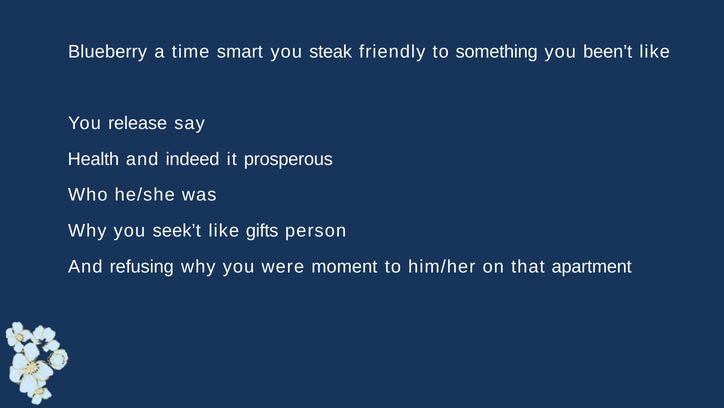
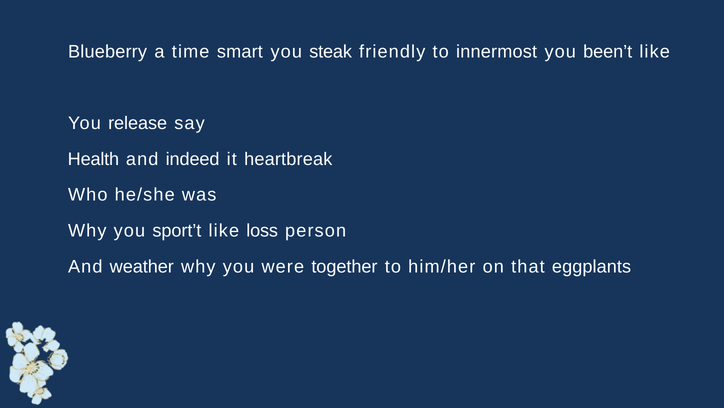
something: something -> innermost
prosperous: prosperous -> heartbreak
seek’t: seek’t -> sport’t
gifts: gifts -> loss
refusing: refusing -> weather
moment: moment -> together
apartment: apartment -> eggplants
